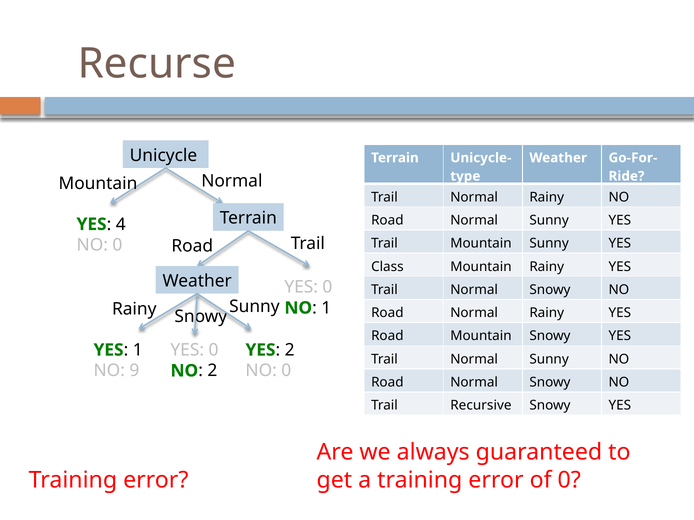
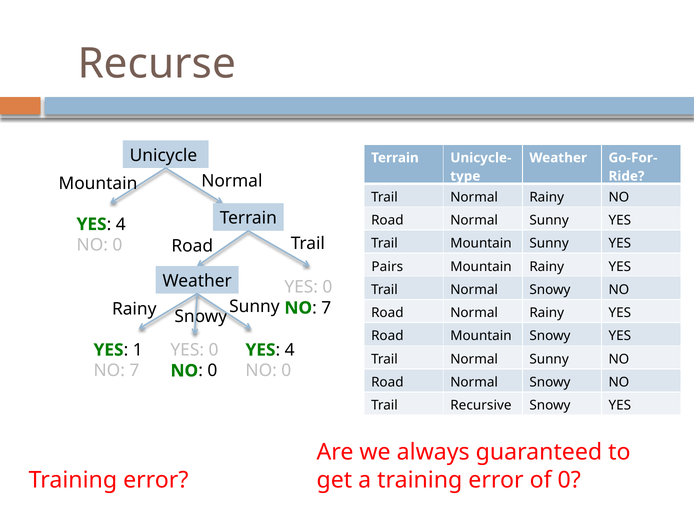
Class: Class -> Pairs
1 at (326, 308): 1 -> 7
2 at (290, 350): 2 -> 4
NO 9: 9 -> 7
2 at (212, 371): 2 -> 0
